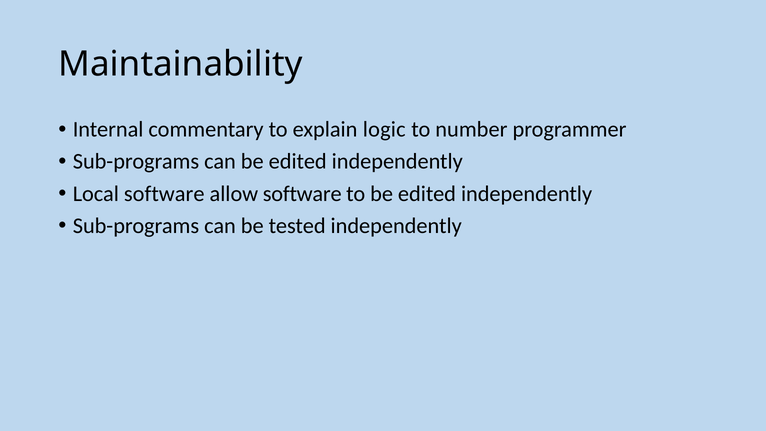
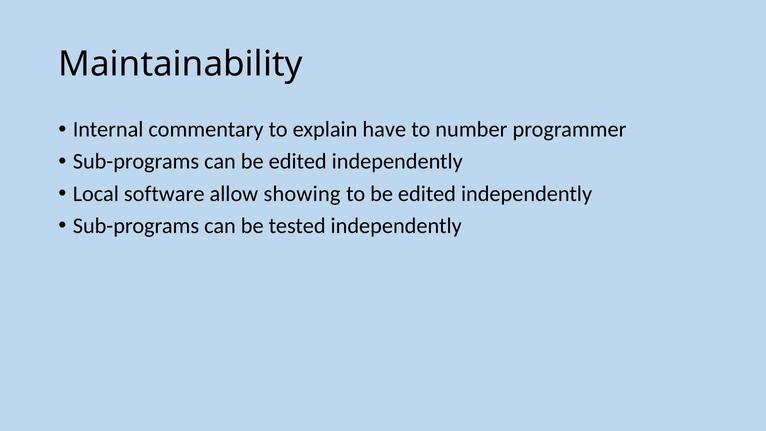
logic: logic -> have
allow software: software -> showing
